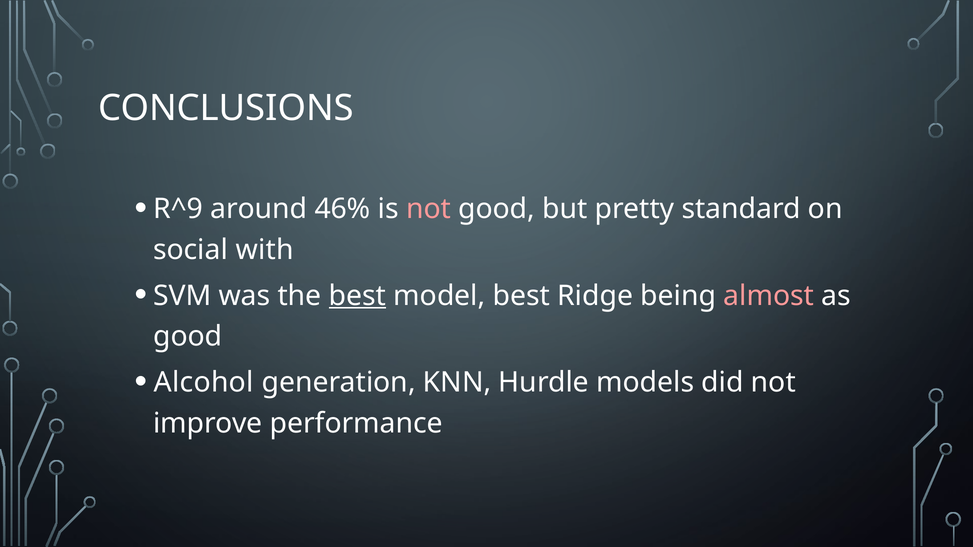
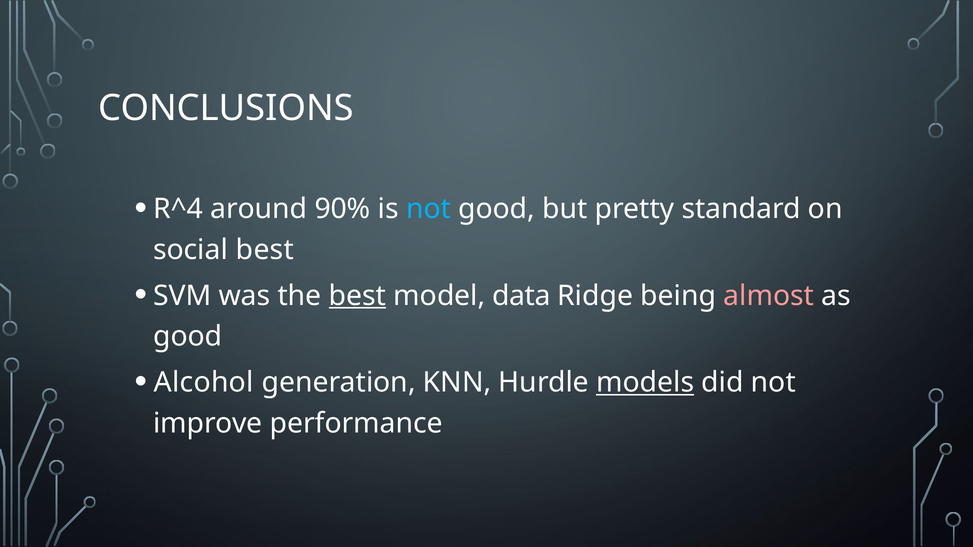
R^9: R^9 -> R^4
46%: 46% -> 90%
not at (429, 209) colour: pink -> light blue
social with: with -> best
model best: best -> data
models underline: none -> present
